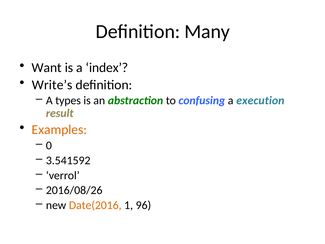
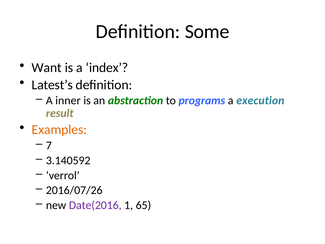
Many: Many -> Some
Write’s: Write’s -> Latest’s
types: types -> inner
confusing: confusing -> programs
0: 0 -> 7
3.541592: 3.541592 -> 3.140592
2016/08/26: 2016/08/26 -> 2016/07/26
Date(2016 colour: orange -> purple
96: 96 -> 65
